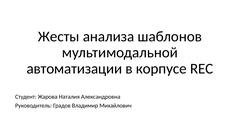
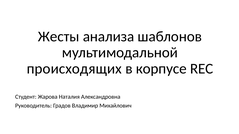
автоматизации: автоматизации -> происходящих
